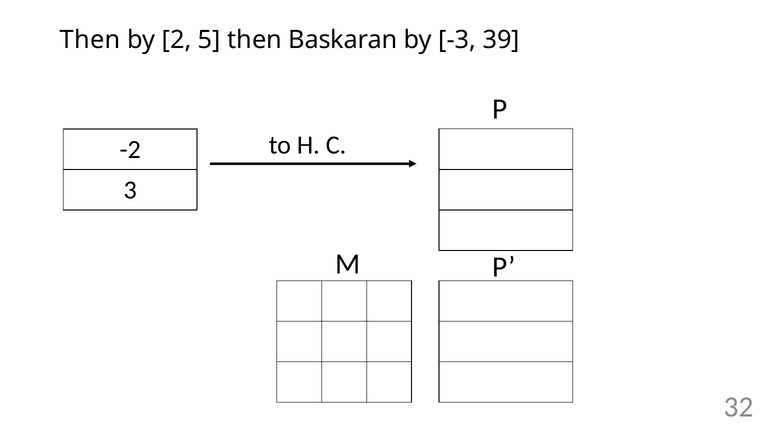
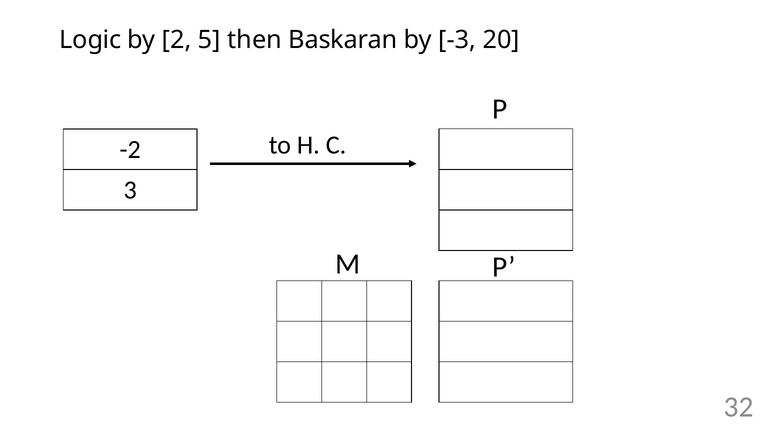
Then at (90, 40): Then -> Logic
39: 39 -> 20
